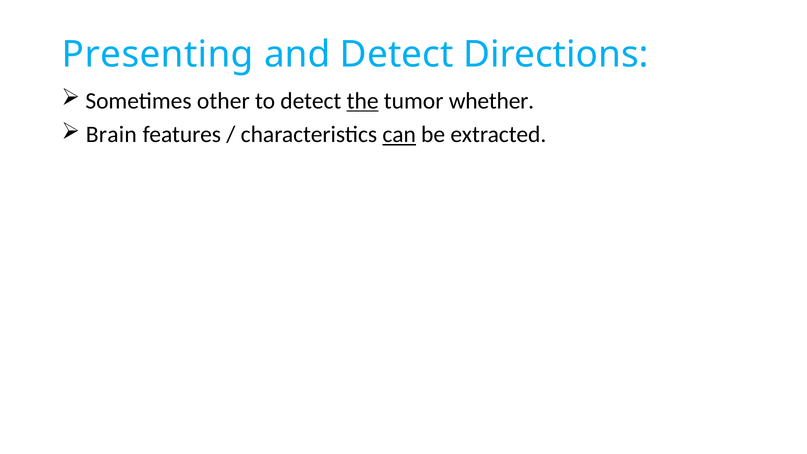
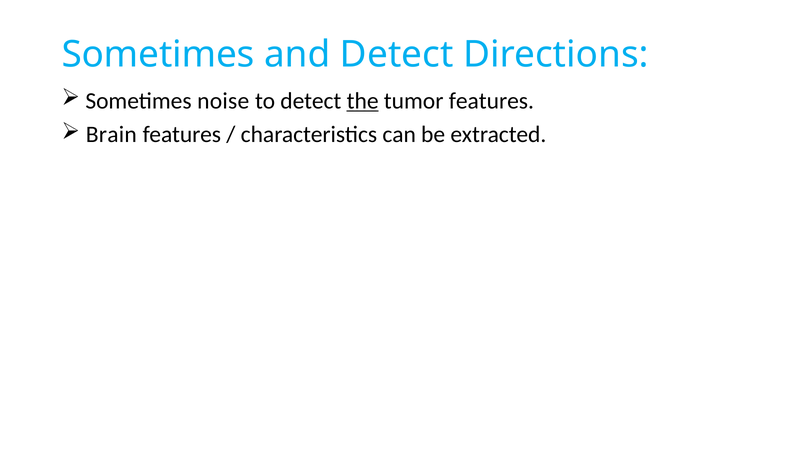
Presenting at (158, 54): Presenting -> Sometimes
other: other -> noise
tumor whether: whether -> features
can underline: present -> none
